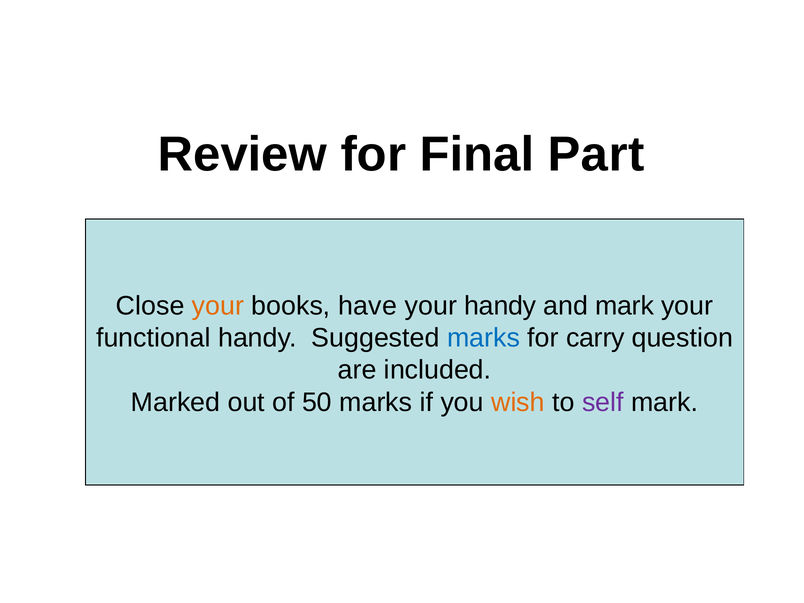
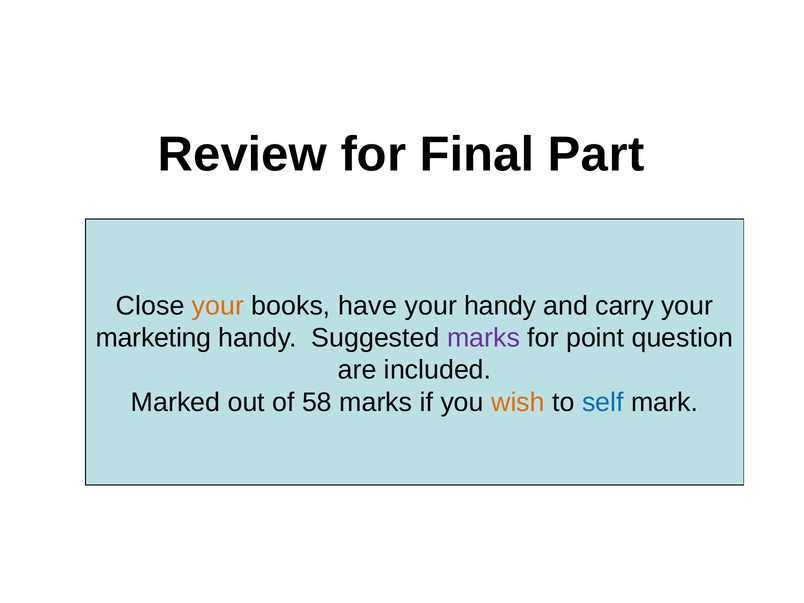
and mark: mark -> carry
functional: functional -> marketing
marks at (484, 338) colour: blue -> purple
carry: carry -> point
50: 50 -> 58
self colour: purple -> blue
